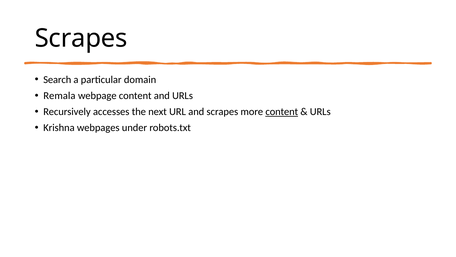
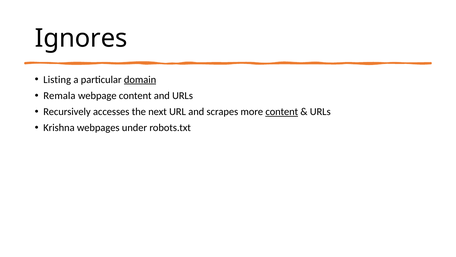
Scrapes at (81, 38): Scrapes -> Ignores
Search: Search -> Listing
domain underline: none -> present
